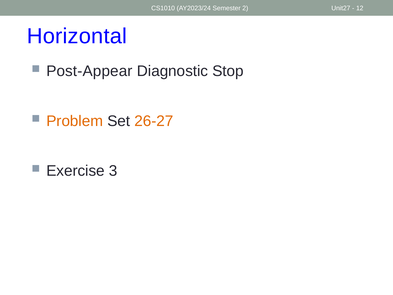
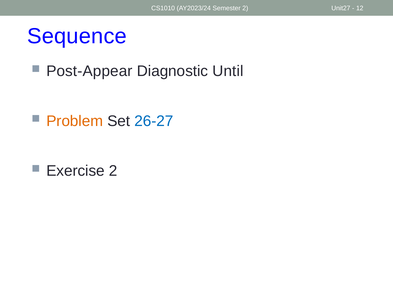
Horizontal: Horizontal -> Sequence
Stop: Stop -> Until
26-27 colour: orange -> blue
Exercise 3: 3 -> 2
